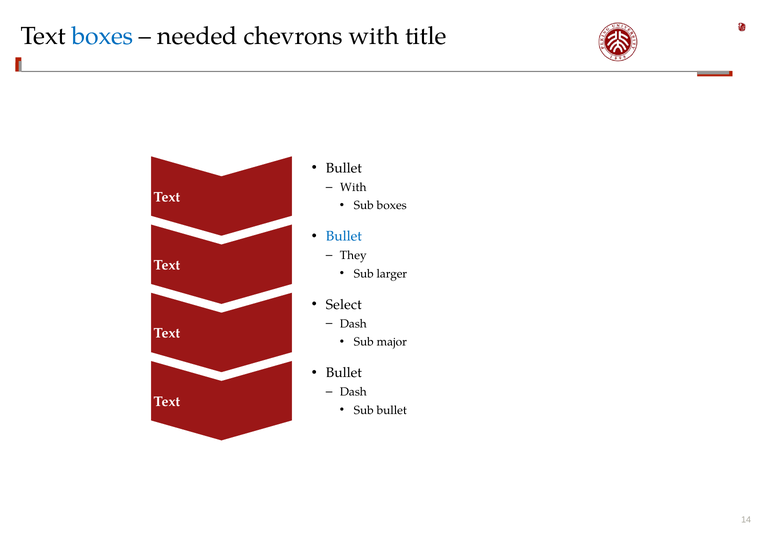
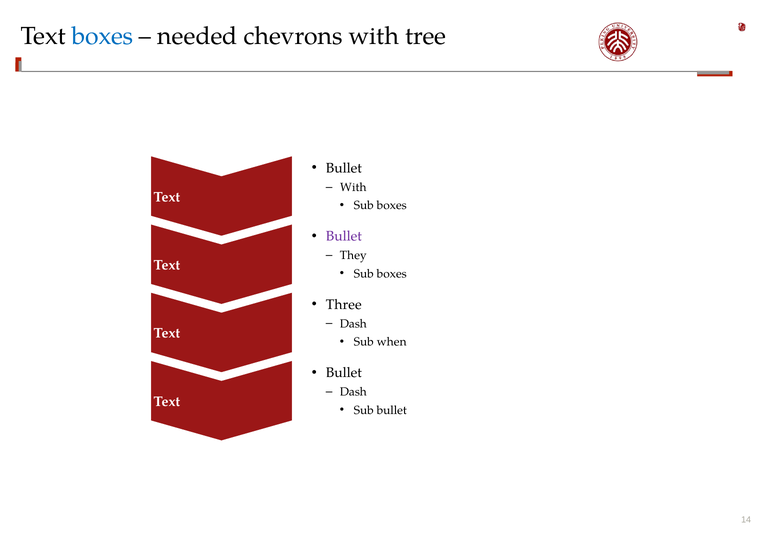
title: title -> tree
Bullet at (344, 236) colour: blue -> purple
larger at (392, 274): larger -> boxes
Select: Select -> Three
major: major -> when
